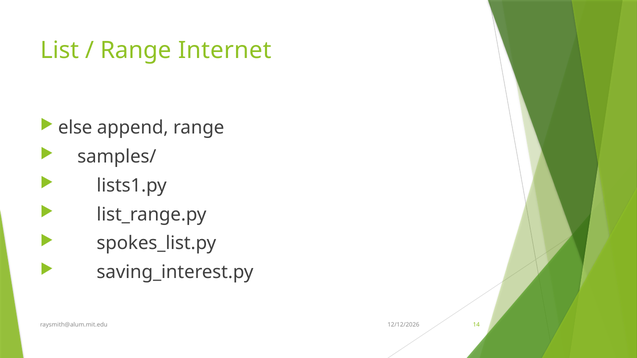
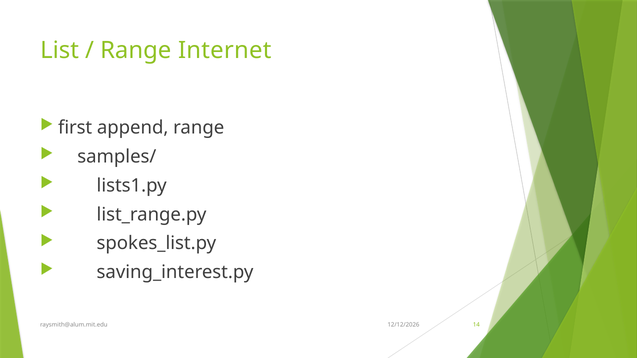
else: else -> first
